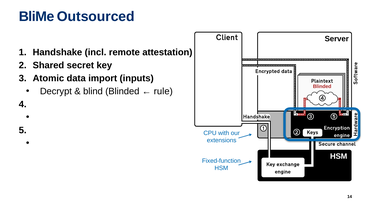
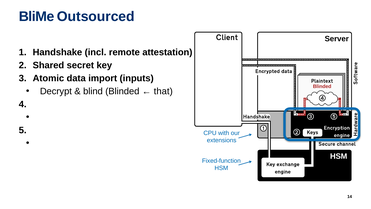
rule: rule -> that
